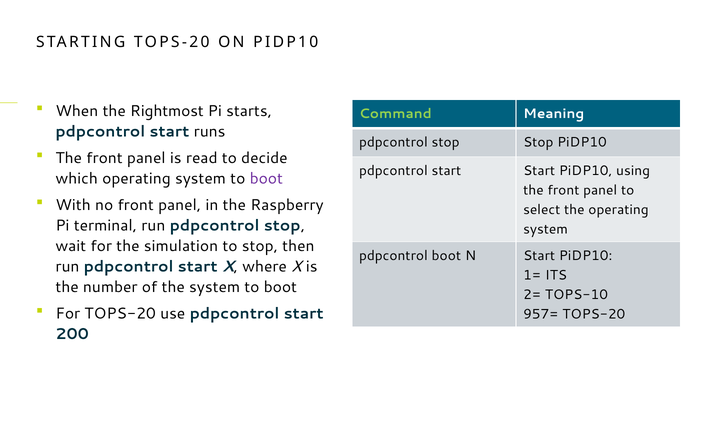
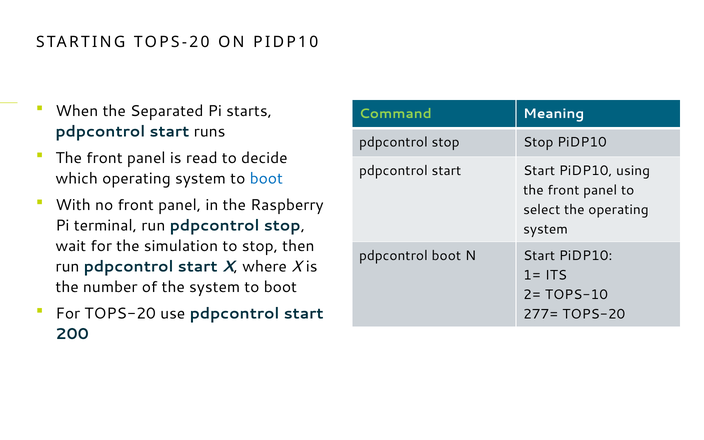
Rightmost: Rightmost -> Separated
boot at (266, 179) colour: purple -> blue
957=: 957= -> 277=
